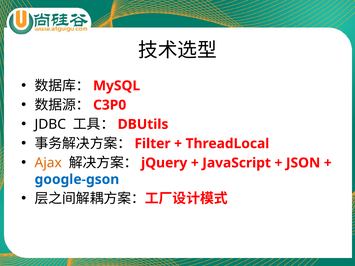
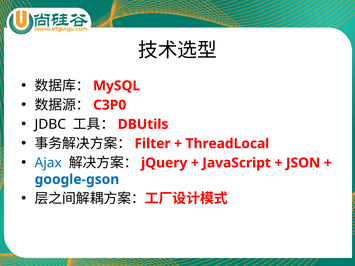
Ajax colour: orange -> blue
